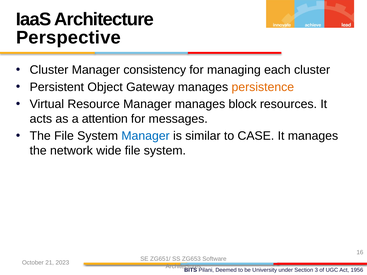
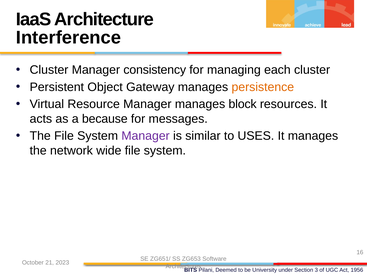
Perspective: Perspective -> Interference
attention: attention -> because
Manager at (146, 136) colour: blue -> purple
CASE: CASE -> USES
